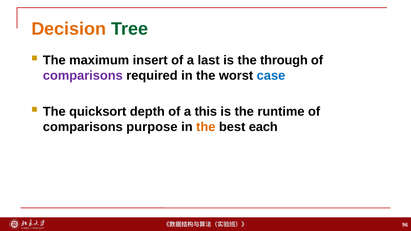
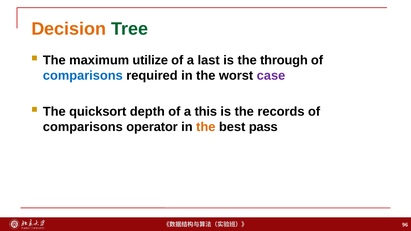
insert: insert -> utilize
comparisons at (83, 76) colour: purple -> blue
case colour: blue -> purple
runtime: runtime -> records
purpose: purpose -> operator
each: each -> pass
